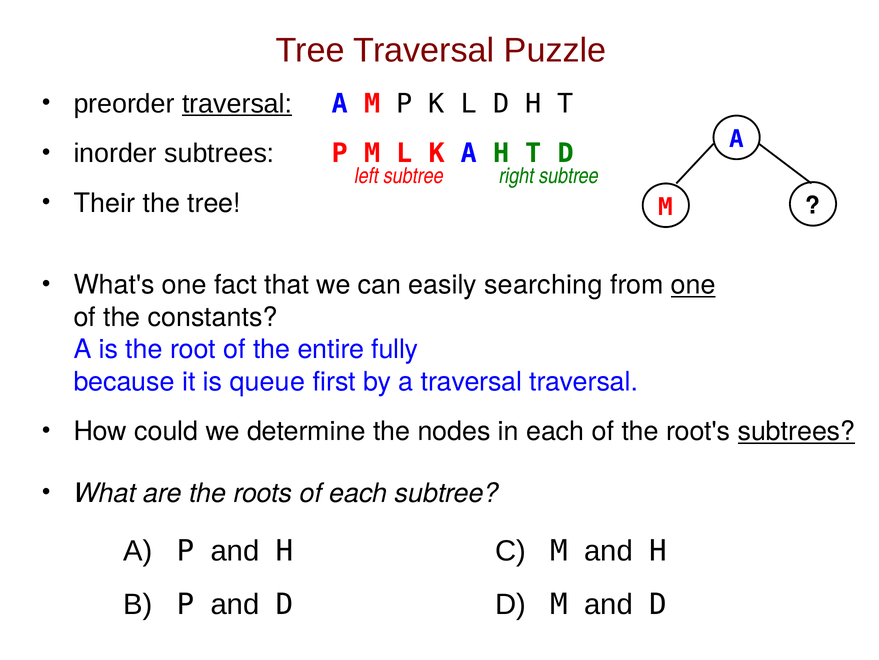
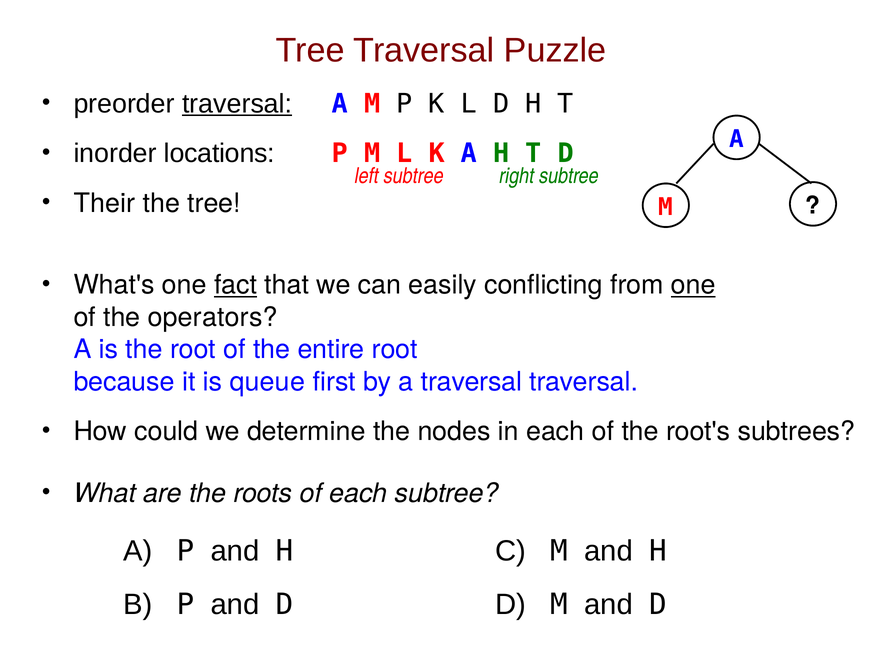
inorder subtrees: subtrees -> locations
fact underline: none -> present
searching: searching -> conflicting
constants: constants -> operators
entire fully: fully -> root
subtrees at (796, 431) underline: present -> none
